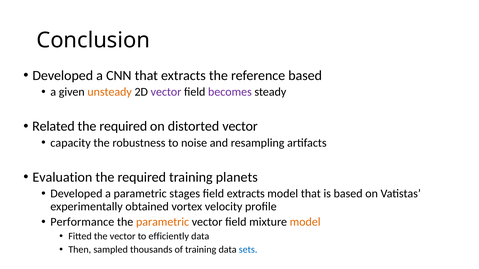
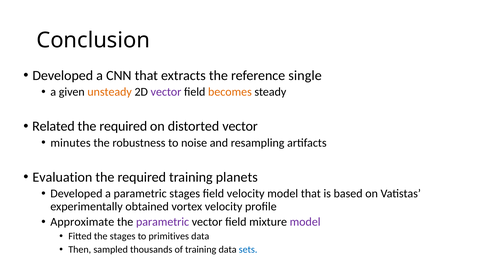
reference based: based -> single
becomes colour: purple -> orange
capacity: capacity -> minutes
field extracts: extracts -> velocity
Performance: Performance -> Approximate
parametric at (163, 222) colour: orange -> purple
model at (305, 222) colour: orange -> purple
the vector: vector -> stages
efficiently: efficiently -> primitives
